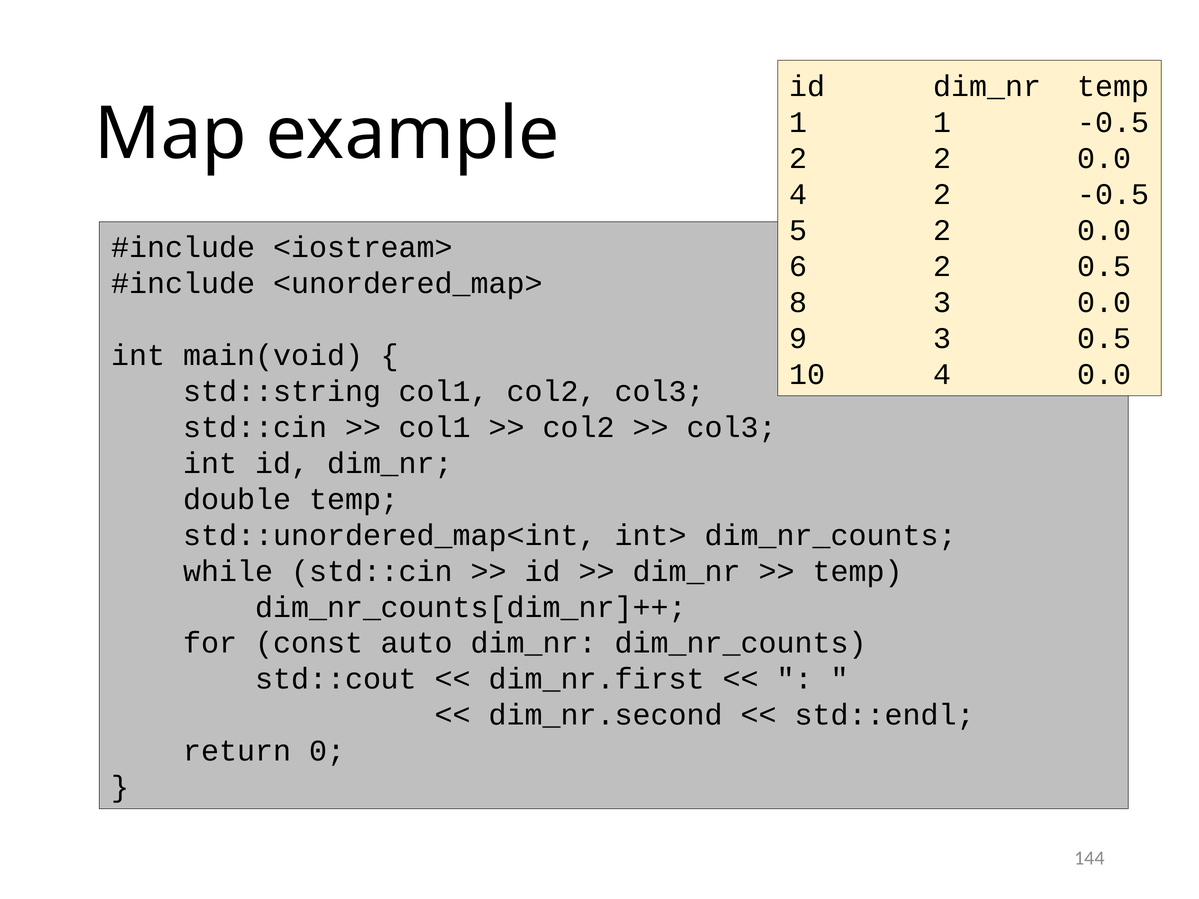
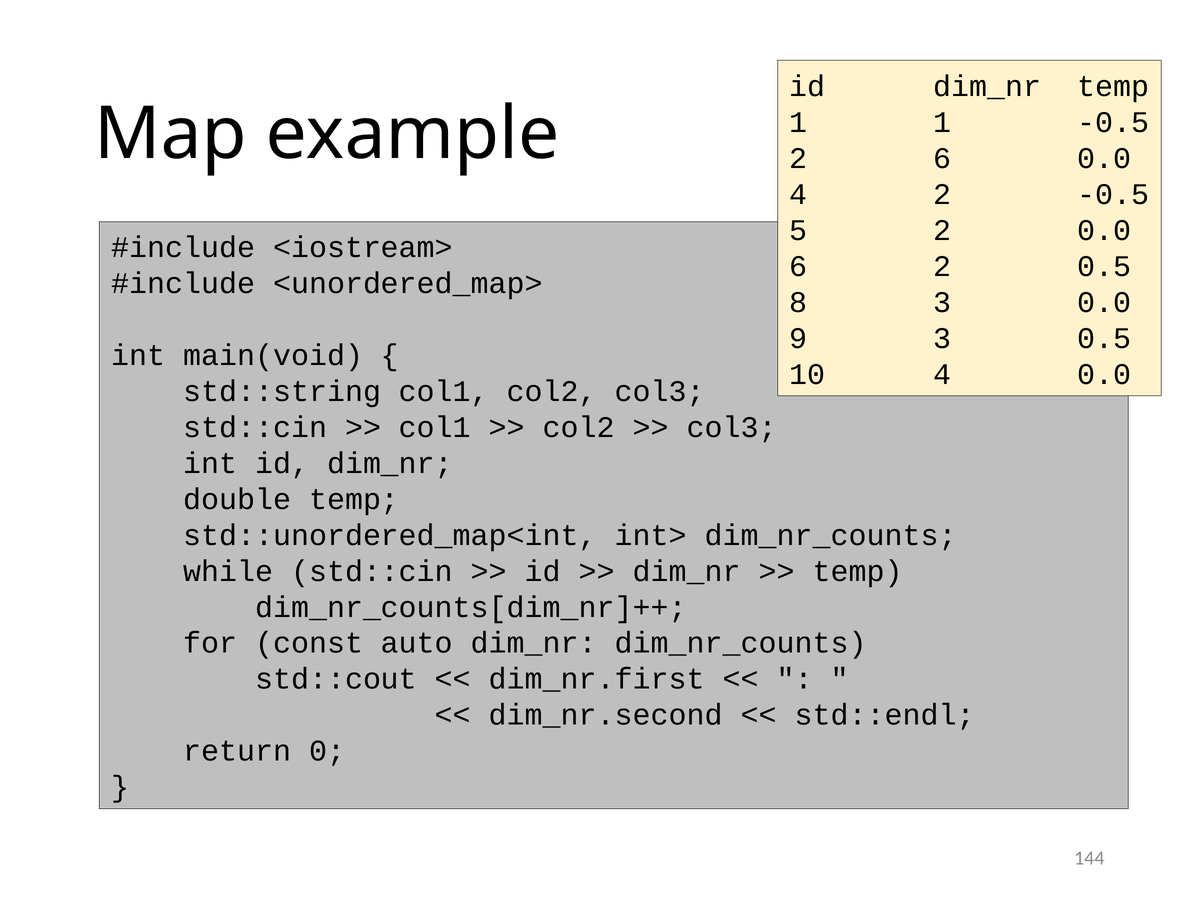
2 2: 2 -> 6
